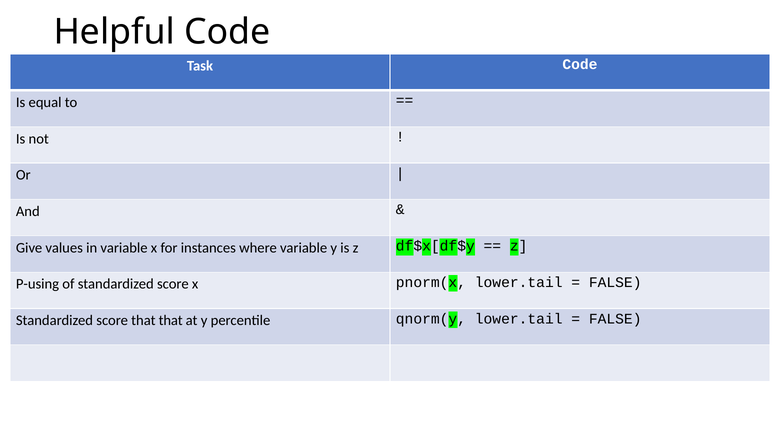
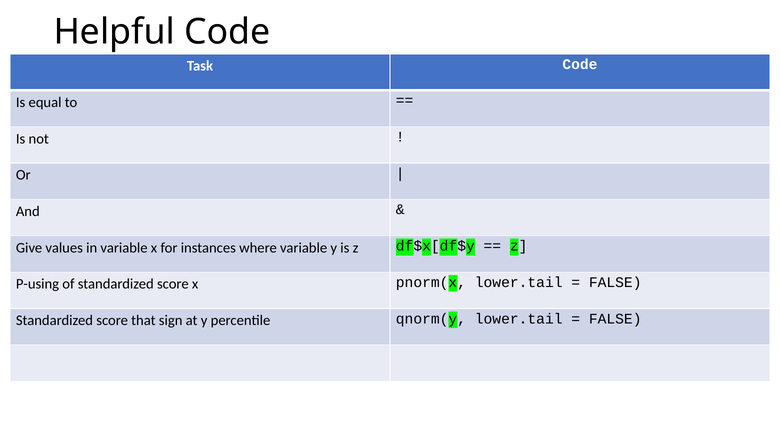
that that: that -> sign
